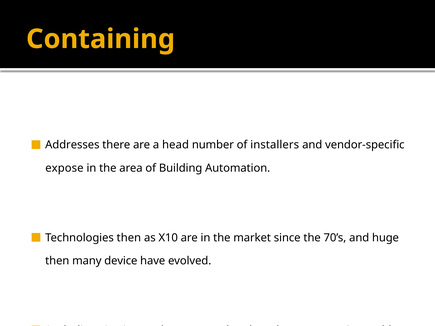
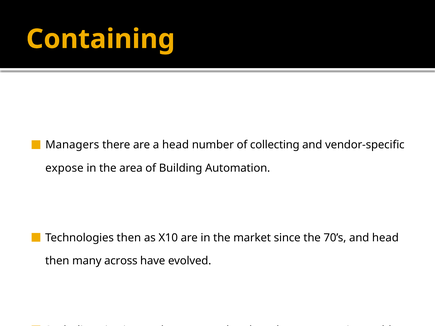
Addresses: Addresses -> Managers
installers: installers -> collecting
and huge: huge -> head
device: device -> across
